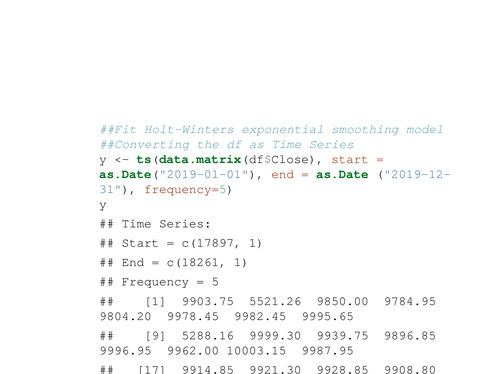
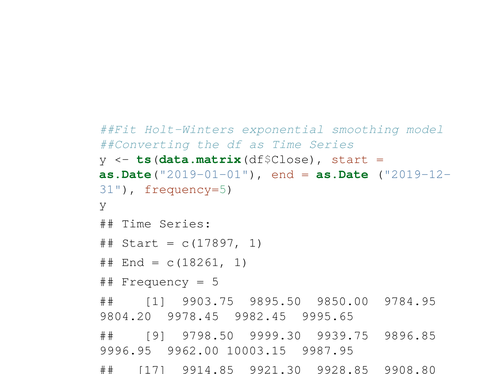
5521.26: 5521.26 -> 9895.50
5288.16: 5288.16 -> 9798.50
